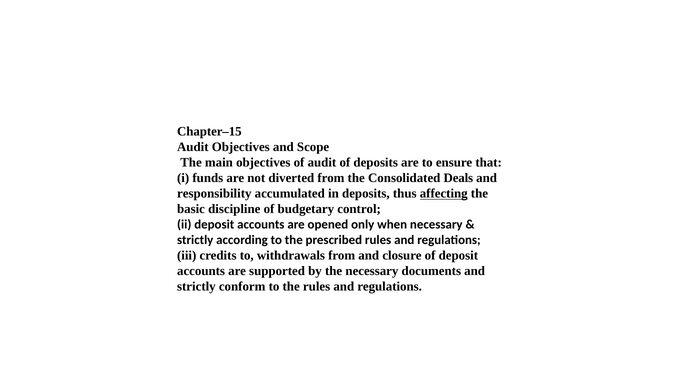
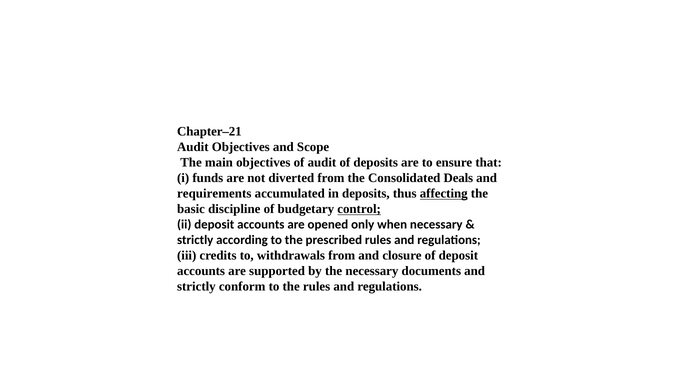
Chapter–15: Chapter–15 -> Chapter–21
responsibility: responsibility -> requirements
control underline: none -> present
